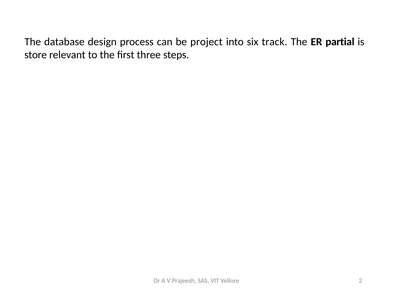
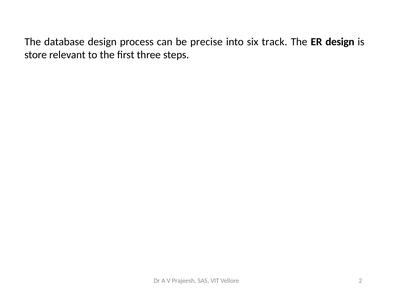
project: project -> precise
ER partial: partial -> design
